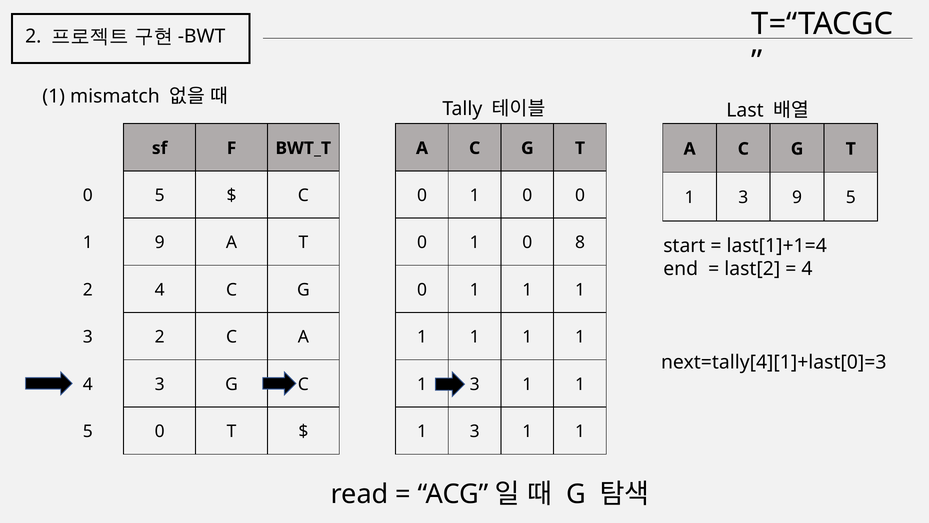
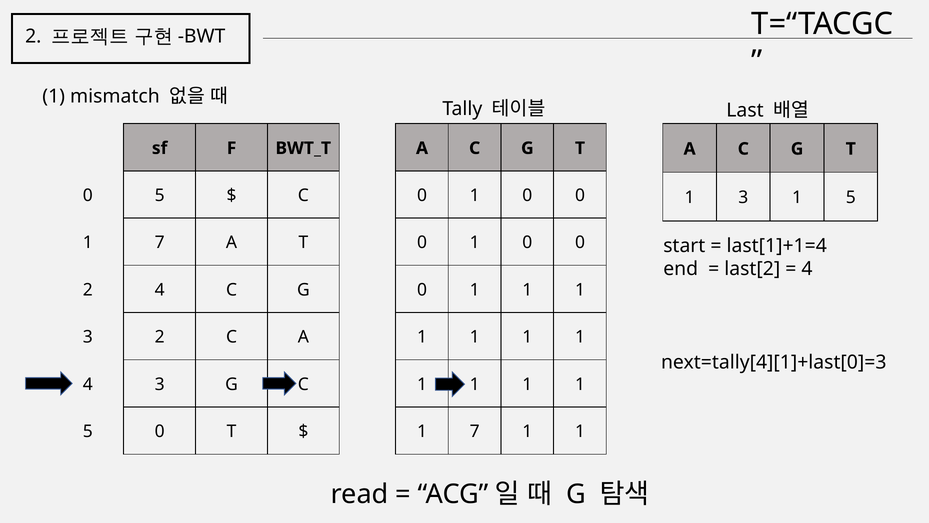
3 9: 9 -> 1
9 at (160, 242): 9 -> 7
8 at (580, 242): 8 -> 0
3 at (475, 384): 3 -> 1
3 at (475, 431): 3 -> 7
